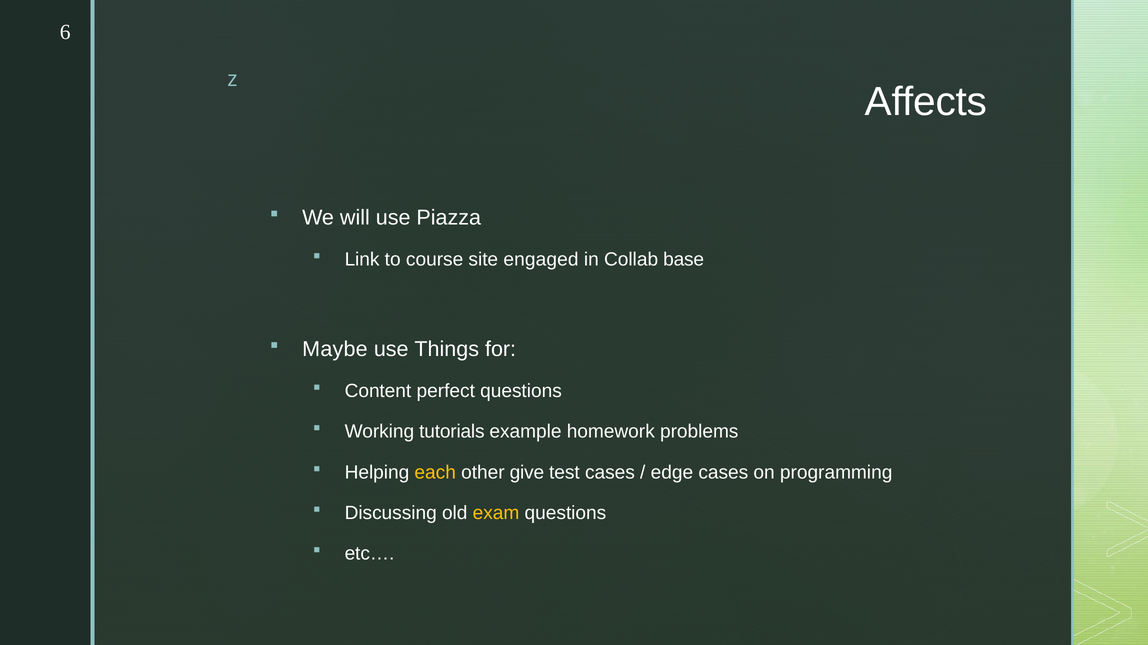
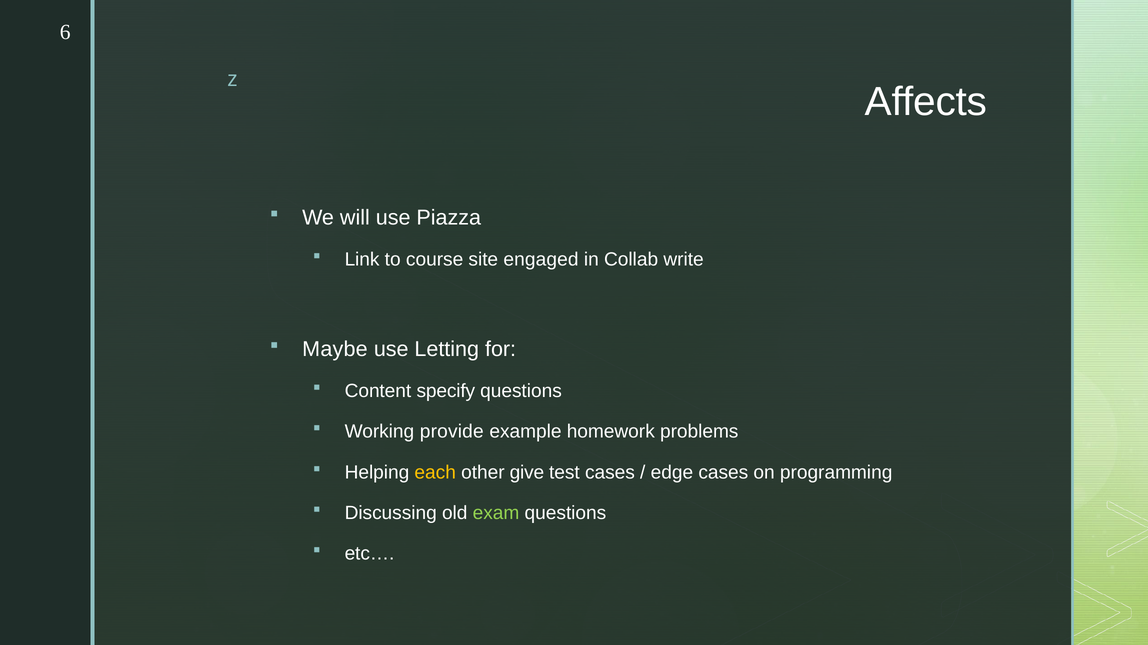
base: base -> write
Things: Things -> Letting
perfect: perfect -> specify
tutorials: tutorials -> provide
exam colour: yellow -> light green
